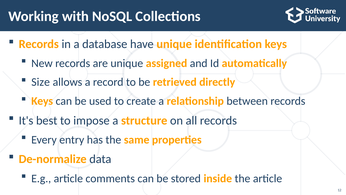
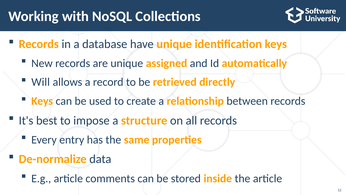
Size: Size -> Will
